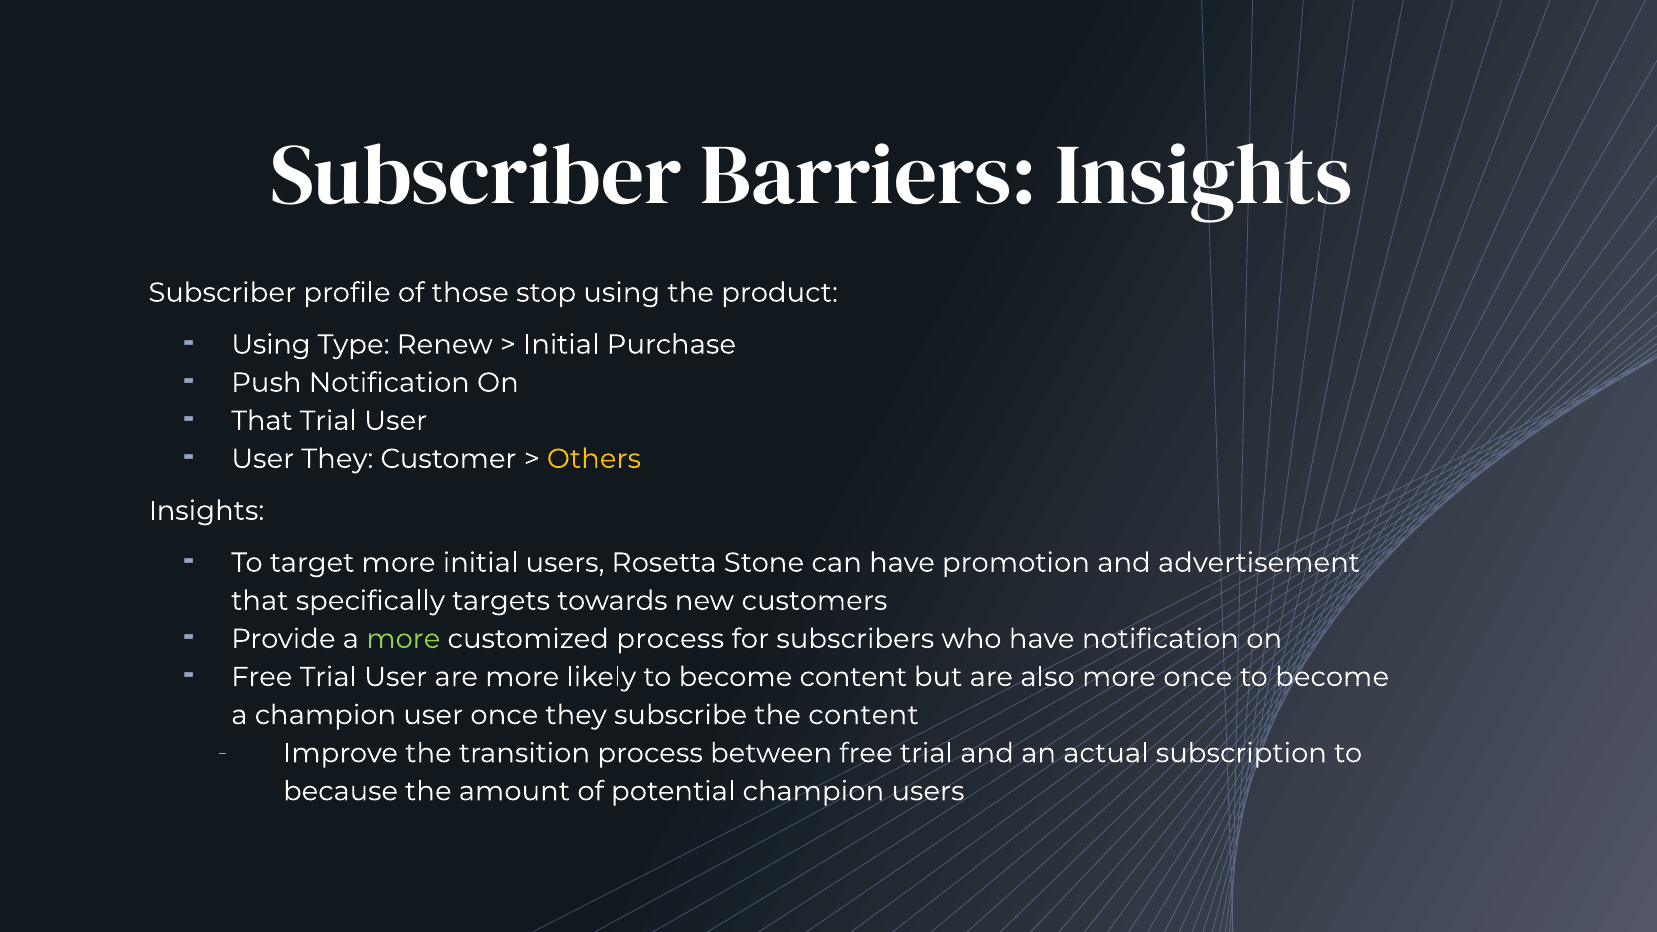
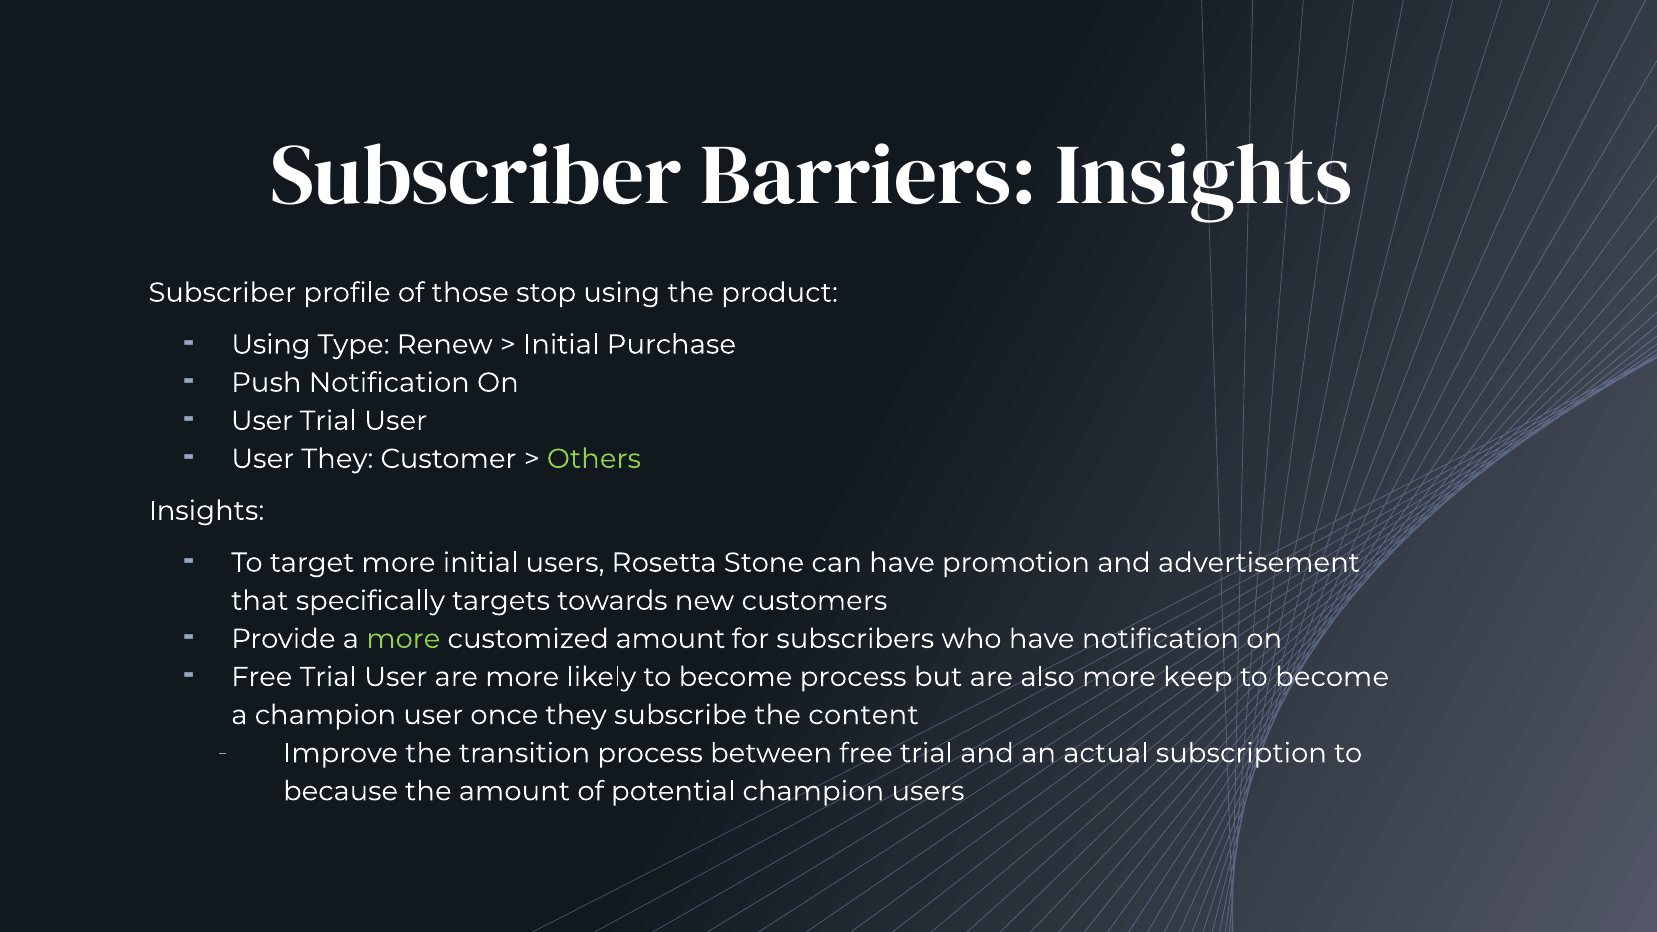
That at (262, 421): That -> User
Others colour: yellow -> light green
customized process: process -> amount
become content: content -> process
more once: once -> keep
